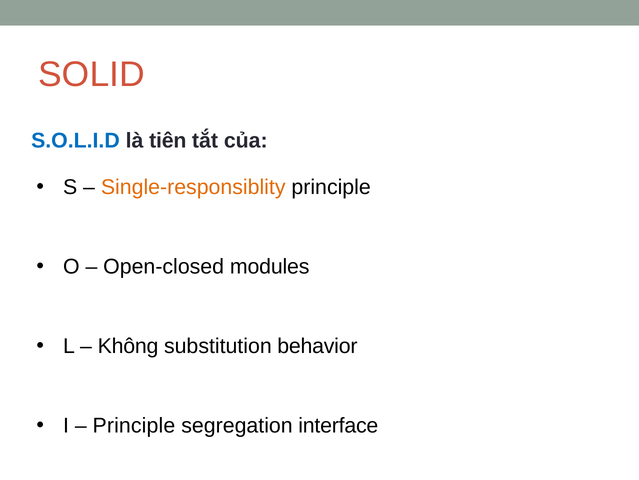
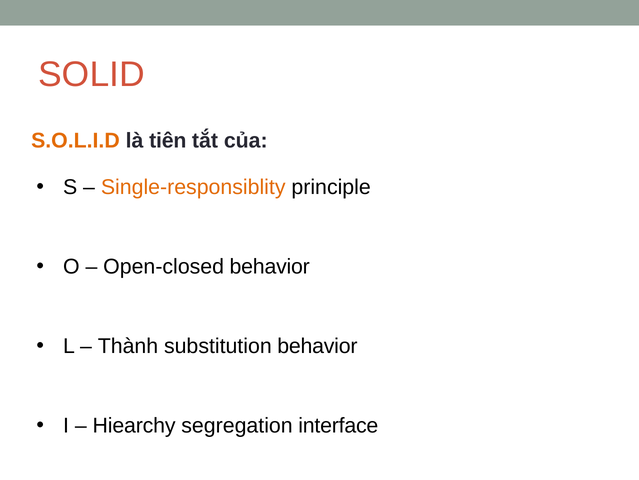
S.O.L.I.D colour: blue -> orange
Open-closed modules: modules -> behavior
Không: Không -> Thành
Principle at (134, 425): Principle -> Hiearchy
